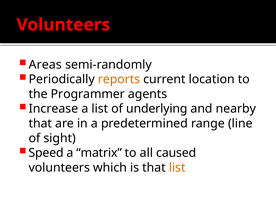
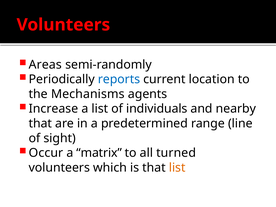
reports colour: orange -> blue
Programmer: Programmer -> Mechanisms
underlying: underlying -> individuals
Speed: Speed -> Occur
caused: caused -> turned
